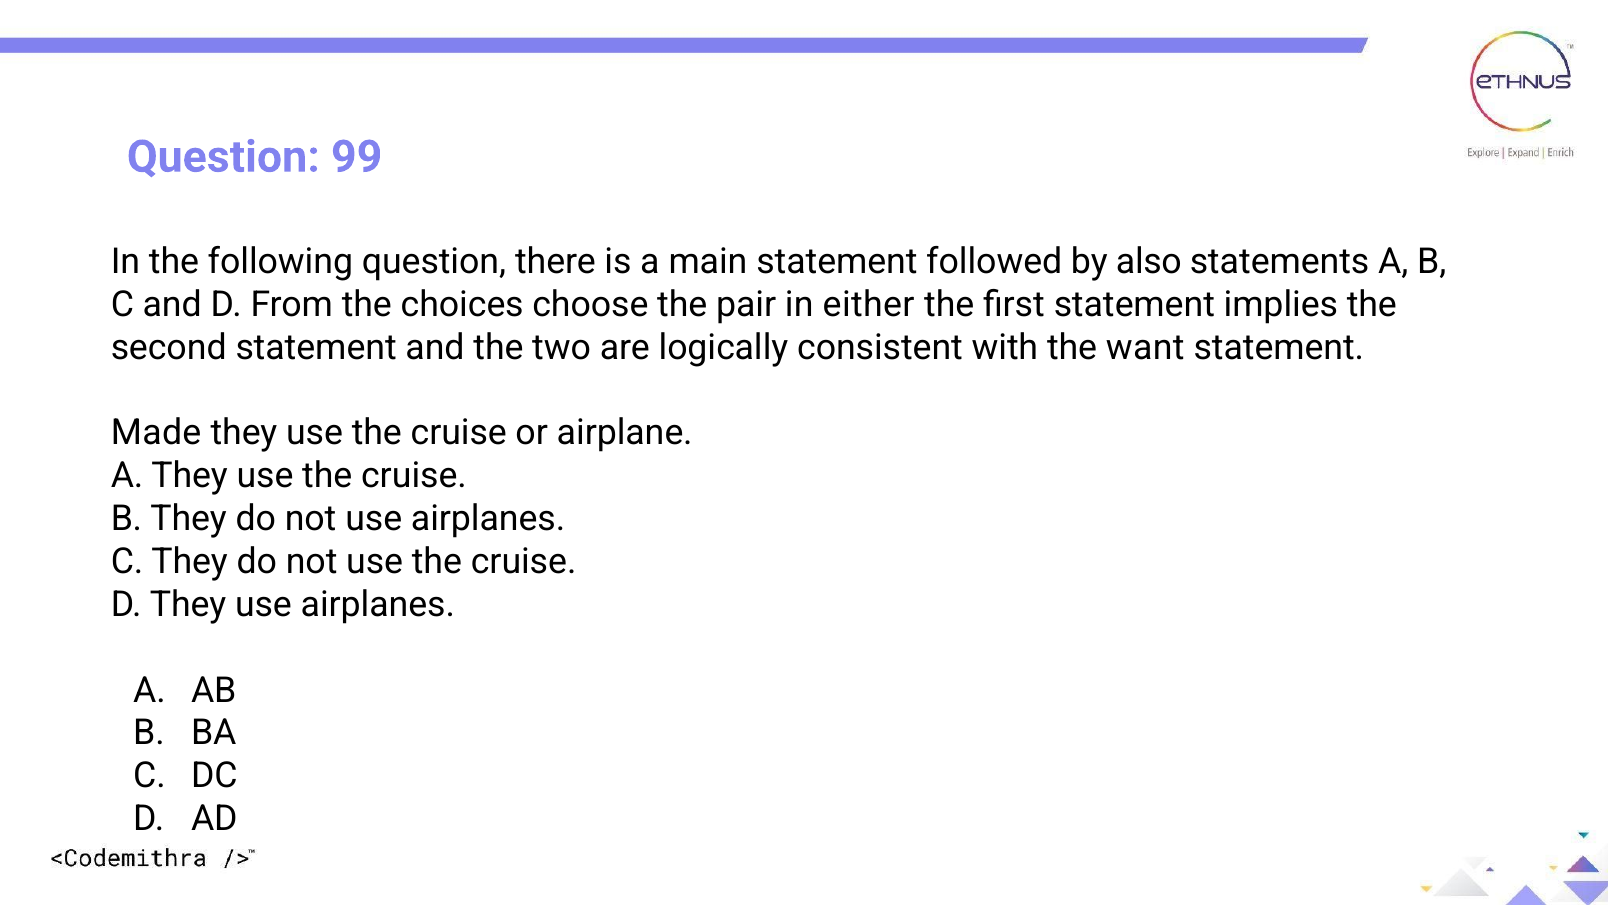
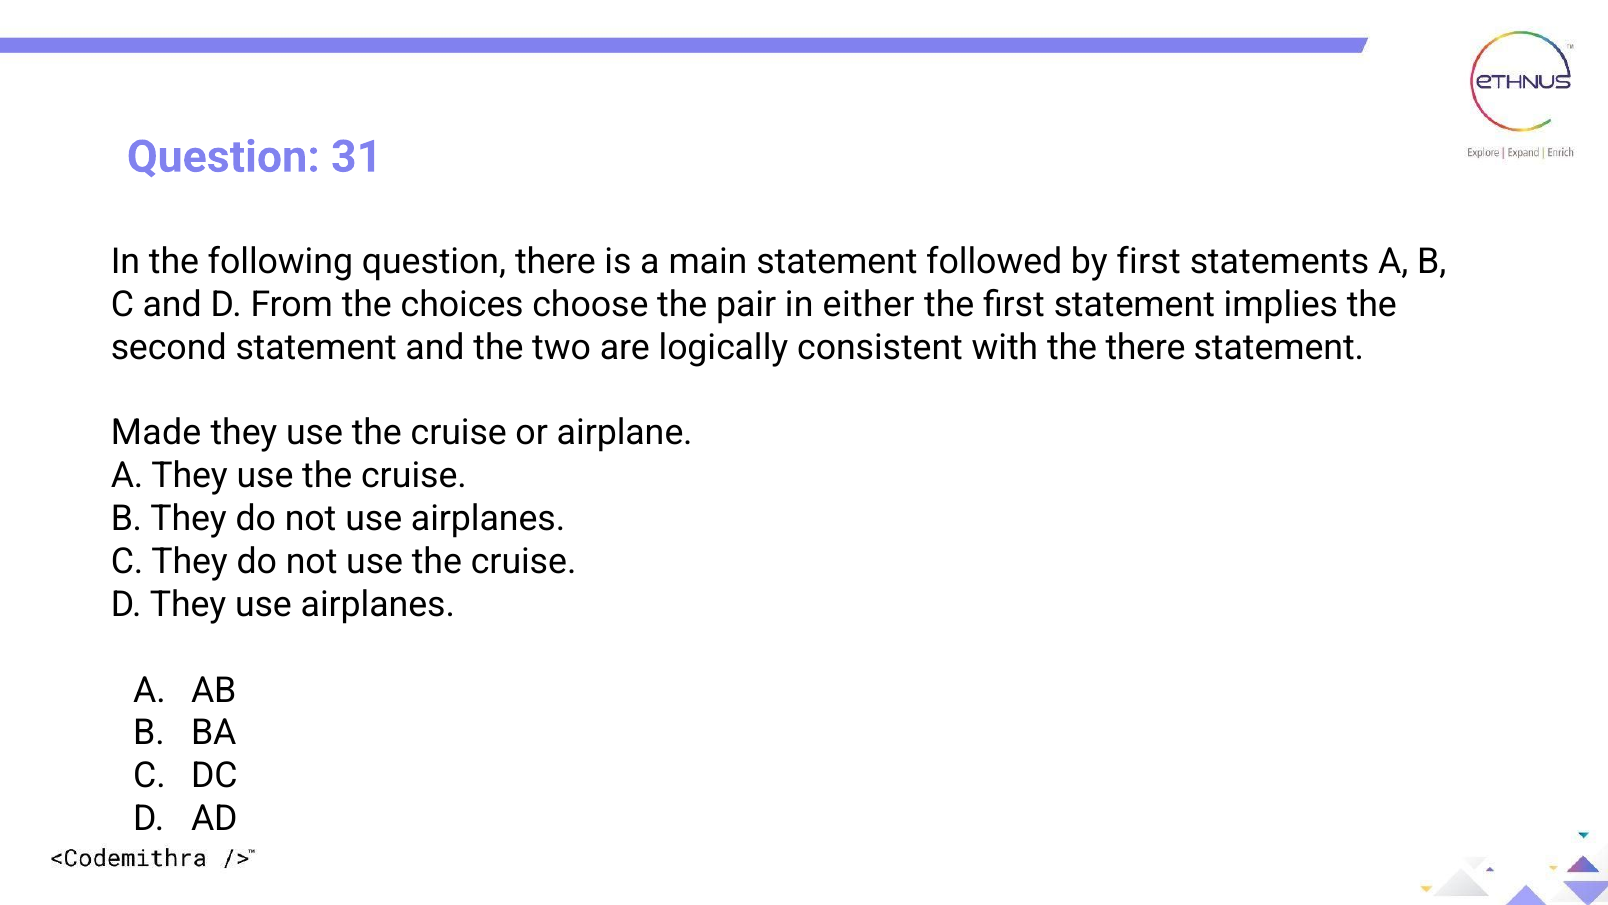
99: 99 -> 31
by also: also -> first
the want: want -> there
